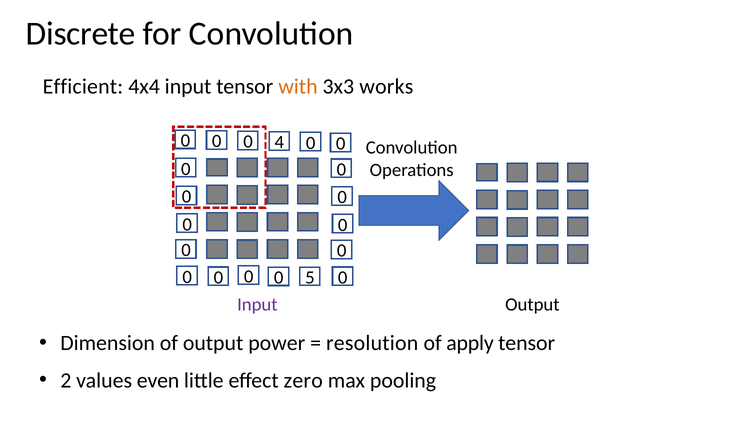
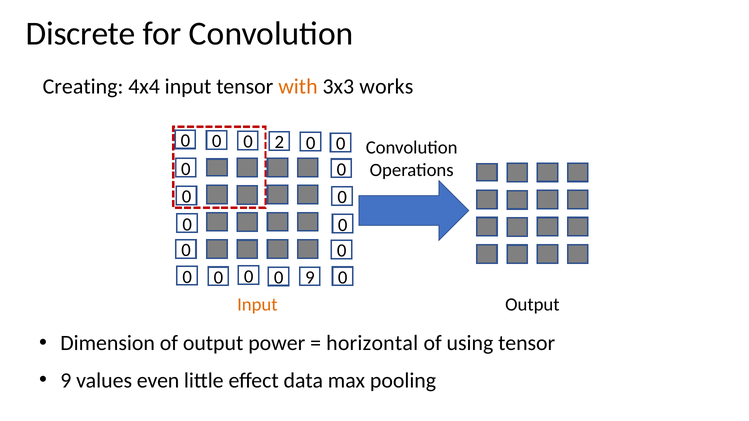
Efficient: Efficient -> Creating
4: 4 -> 2
0 5: 5 -> 9
Input at (257, 305) colour: purple -> orange
resolution: resolution -> horizontal
apply: apply -> using
2 at (66, 381): 2 -> 9
zero: zero -> data
